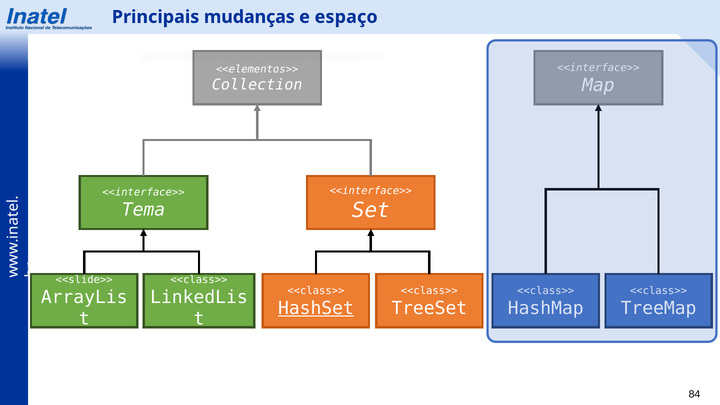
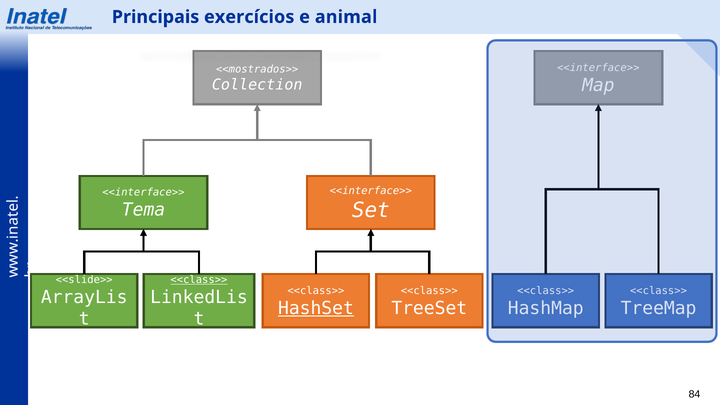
mudanças: mudanças -> exercícios
espaço: espaço -> animal
<<elementos>>: <<elementos>> -> <<mostrados>>
<<class>> at (199, 280) underline: none -> present
